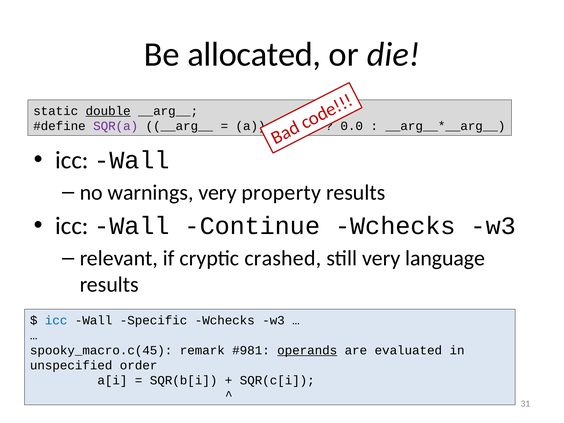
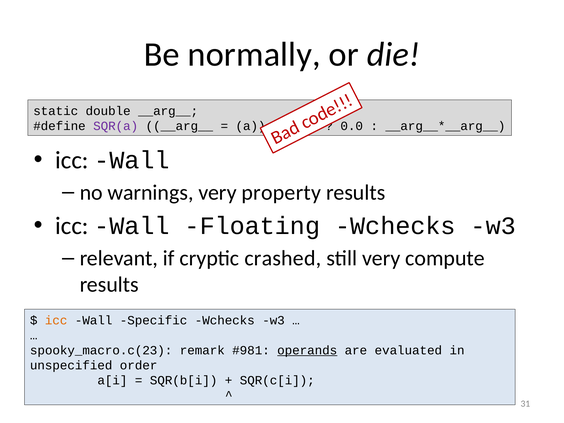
allocated: allocated -> normally
double underline: present -> none
Continue: Continue -> Floating
language: language -> compute
icc at (56, 320) colour: blue -> orange
spooky_macro.c(45: spooky_macro.c(45 -> spooky_macro.c(23
